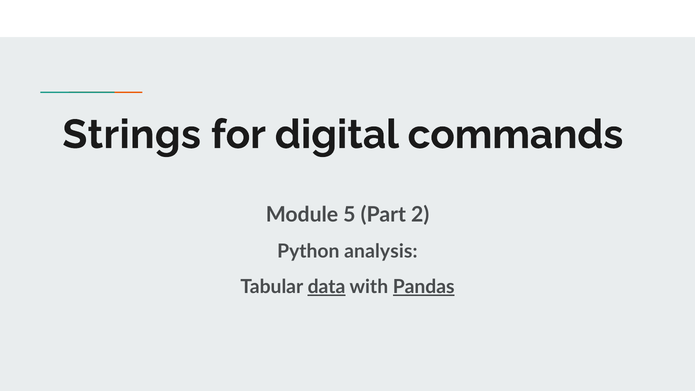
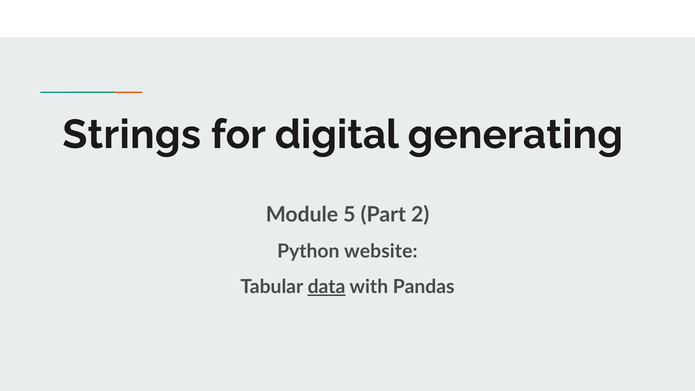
commands: commands -> generating
analysis: analysis -> website
Pandas underline: present -> none
